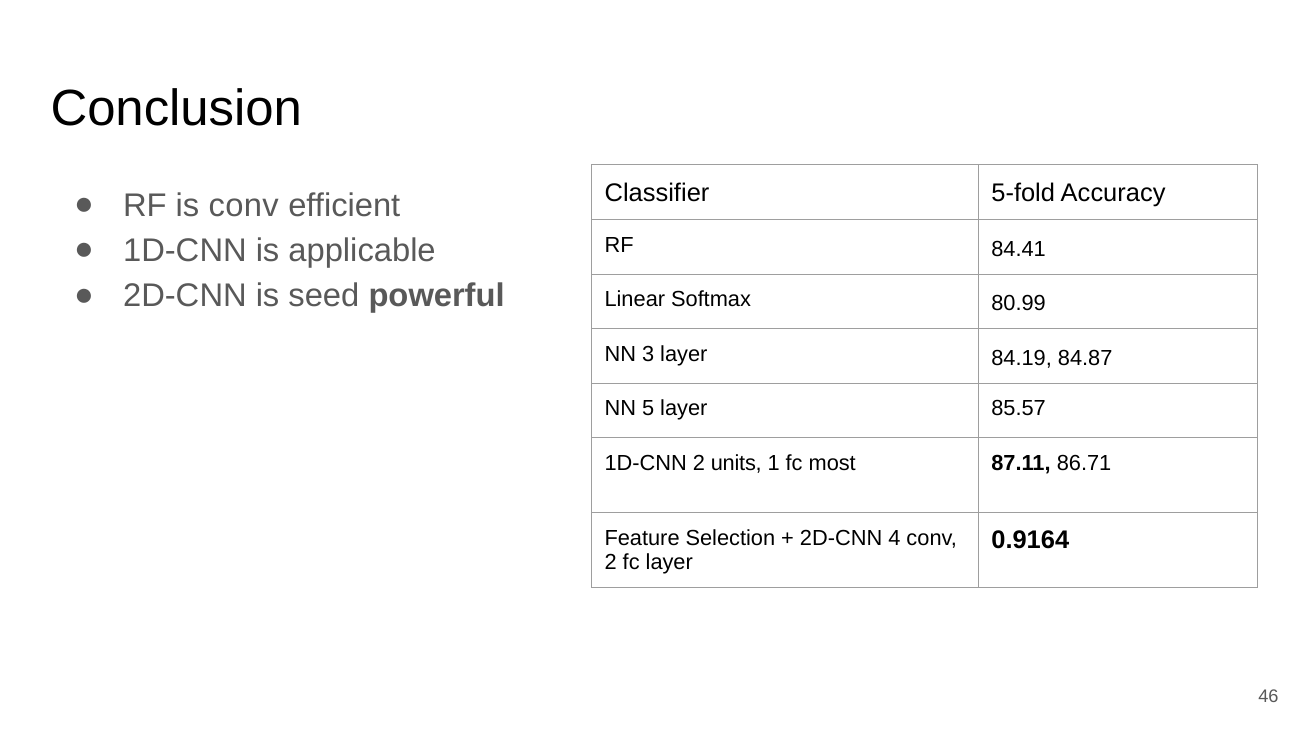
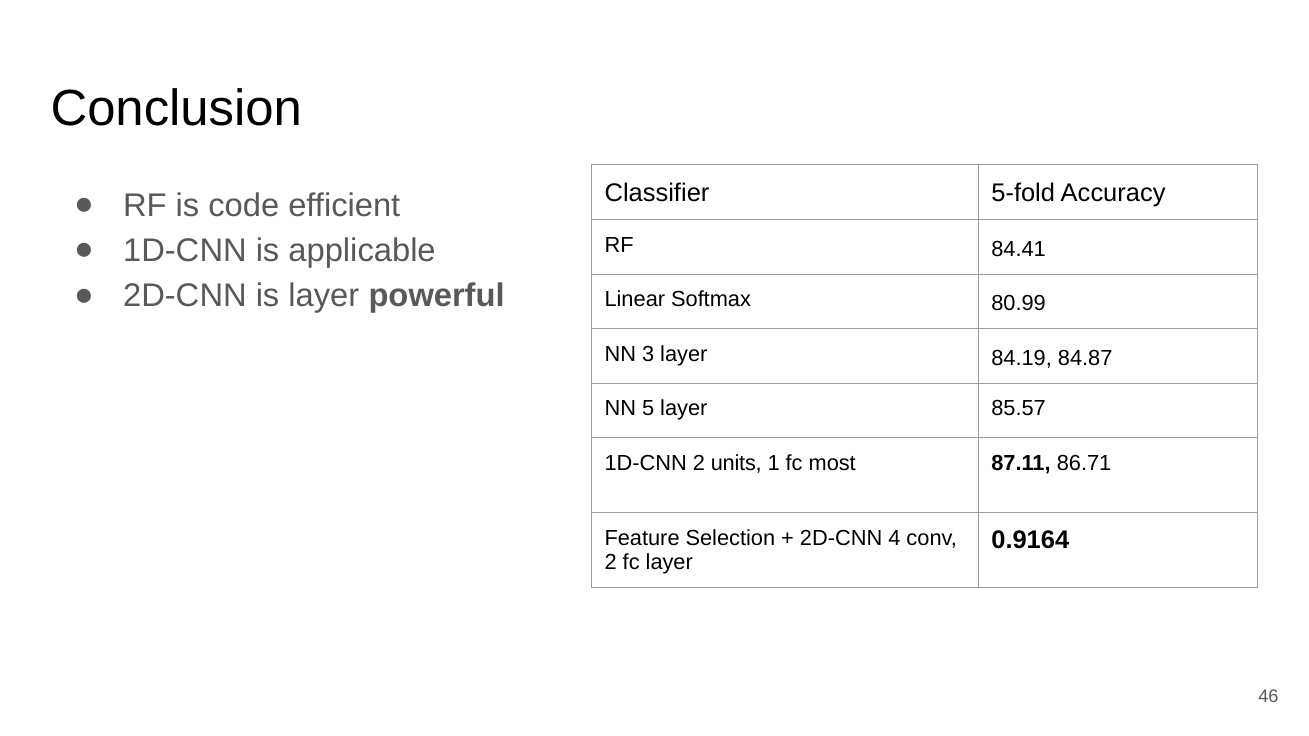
is conv: conv -> code
is seed: seed -> layer
